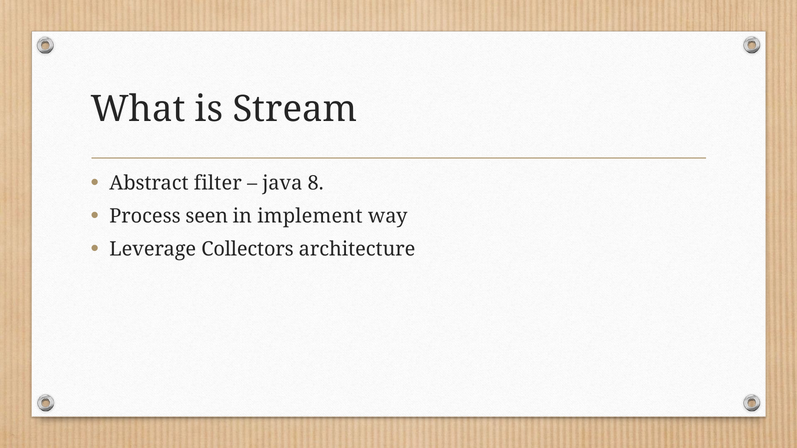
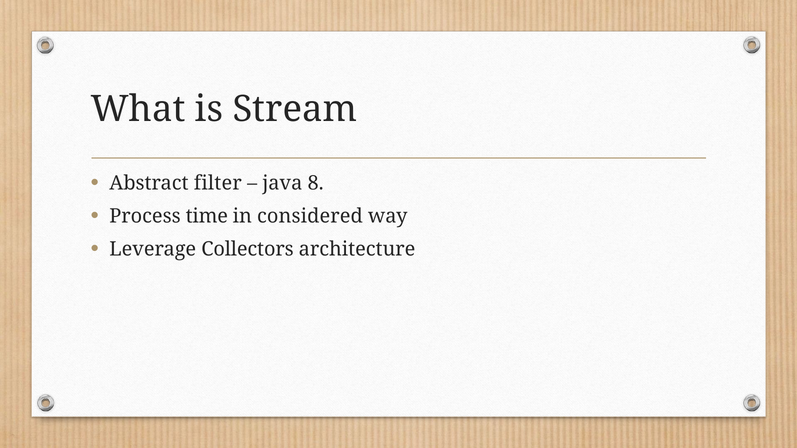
seen: seen -> time
implement: implement -> considered
